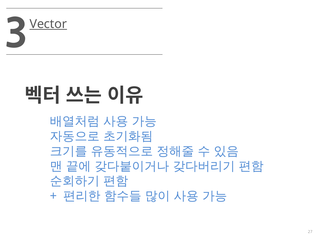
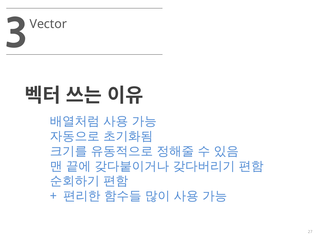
Vector underline: present -> none
